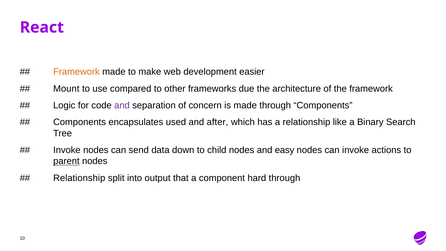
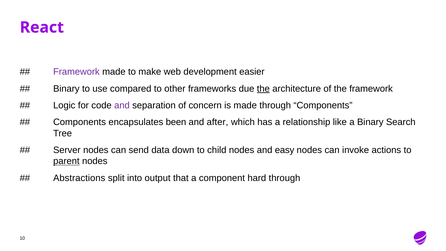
Framework at (76, 72) colour: orange -> purple
Mount at (66, 89): Mount -> Binary
the at (263, 89) underline: none -> present
used: used -> been
Invoke at (67, 150): Invoke -> Server
Relationship at (79, 178): Relationship -> Abstractions
